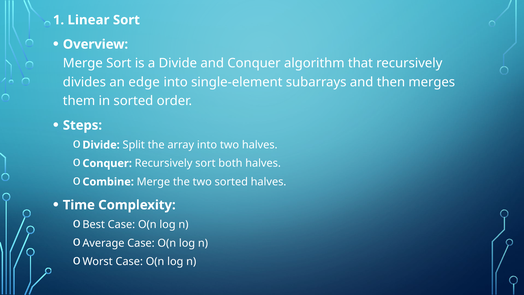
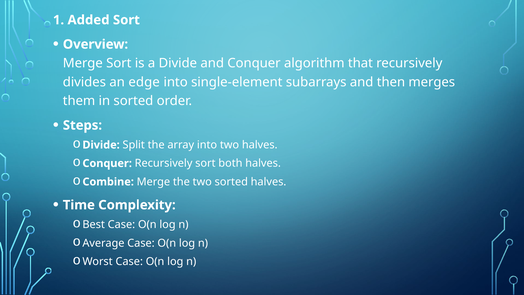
Linear: Linear -> Added
